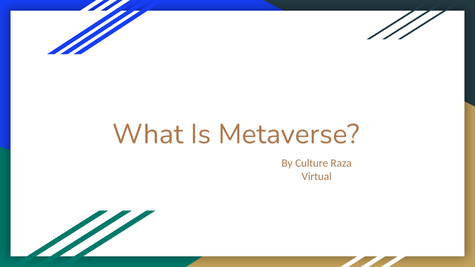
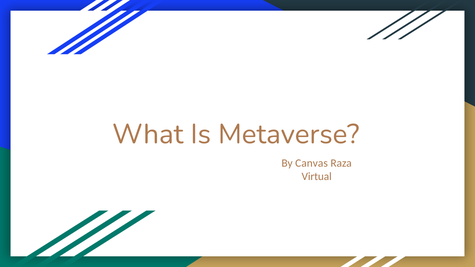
Culture: Culture -> Canvas
